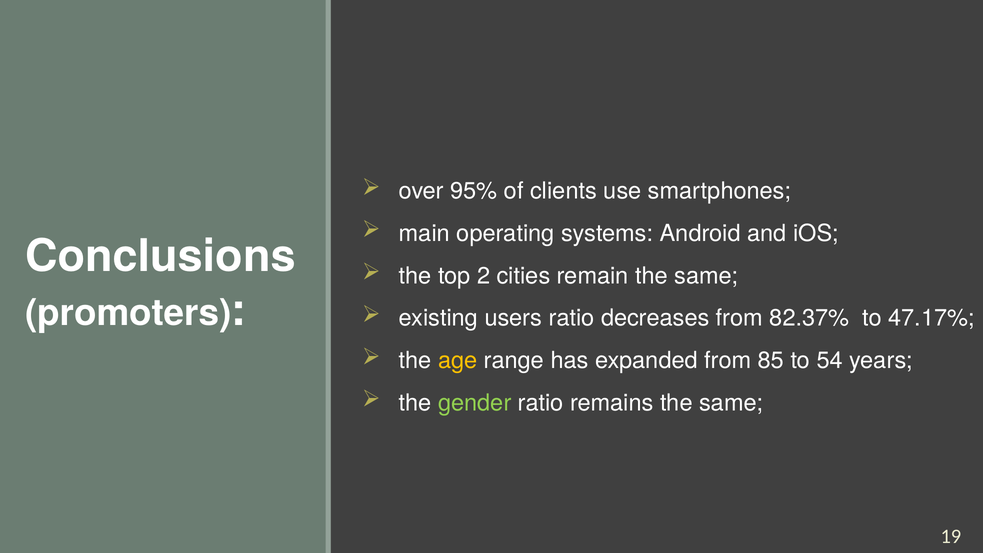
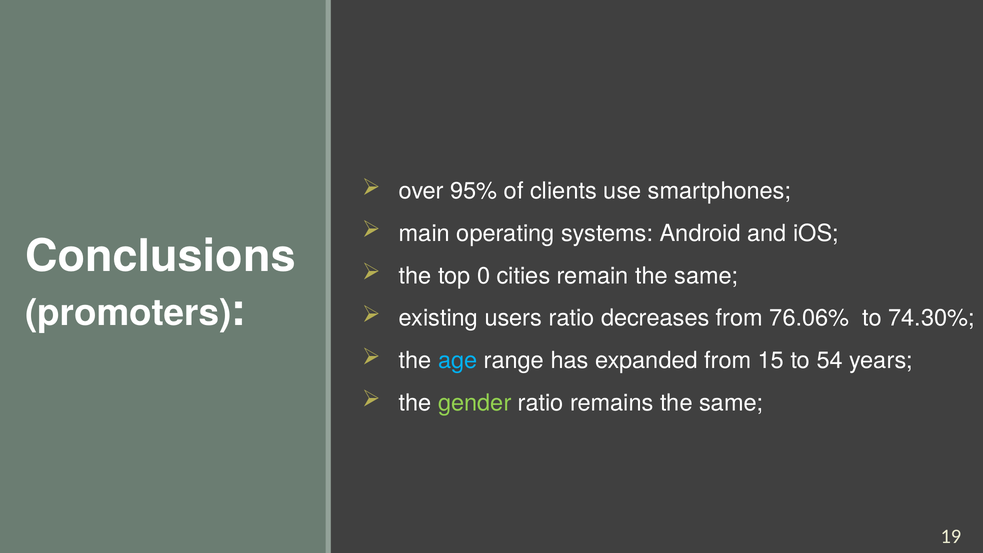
2: 2 -> 0
82.37%: 82.37% -> 76.06%
47.17%: 47.17% -> 74.30%
age colour: yellow -> light blue
85: 85 -> 15
